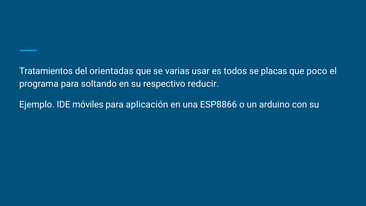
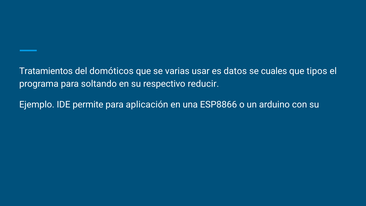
orientadas: orientadas -> domóticos
todos: todos -> datos
placas: placas -> cuales
poco: poco -> tipos
móviles: móviles -> permite
